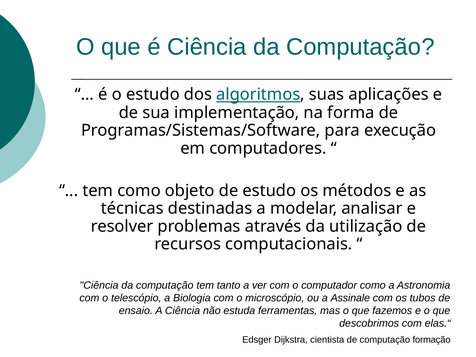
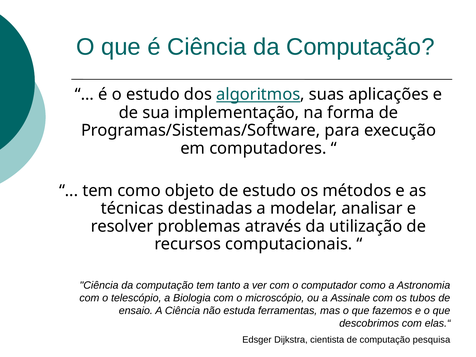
formação: formação -> pesquisa
